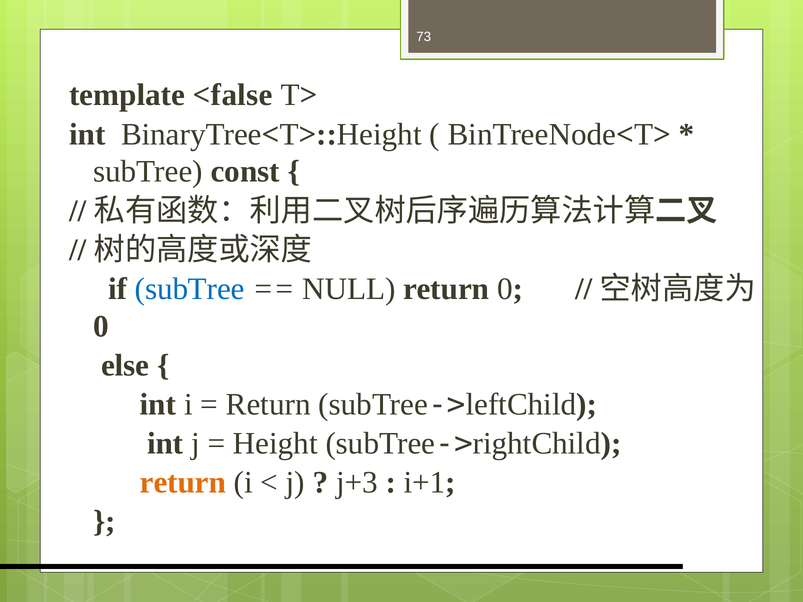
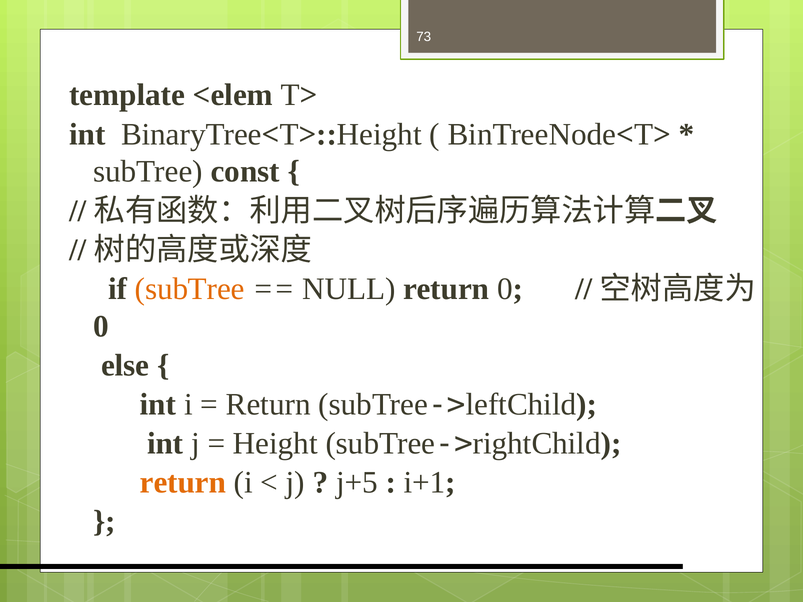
<false: <false -> <elem
subTree at (190, 289) colour: blue -> orange
j+3: j+3 -> j+5
